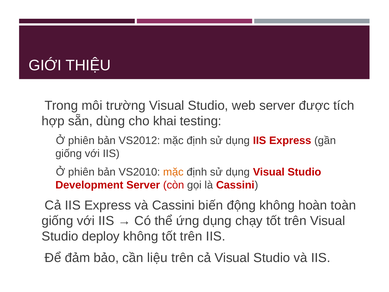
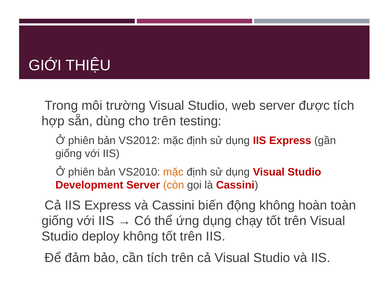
cho khai: khai -> trên
còn colour: red -> orange
cần liệu: liệu -> tích
